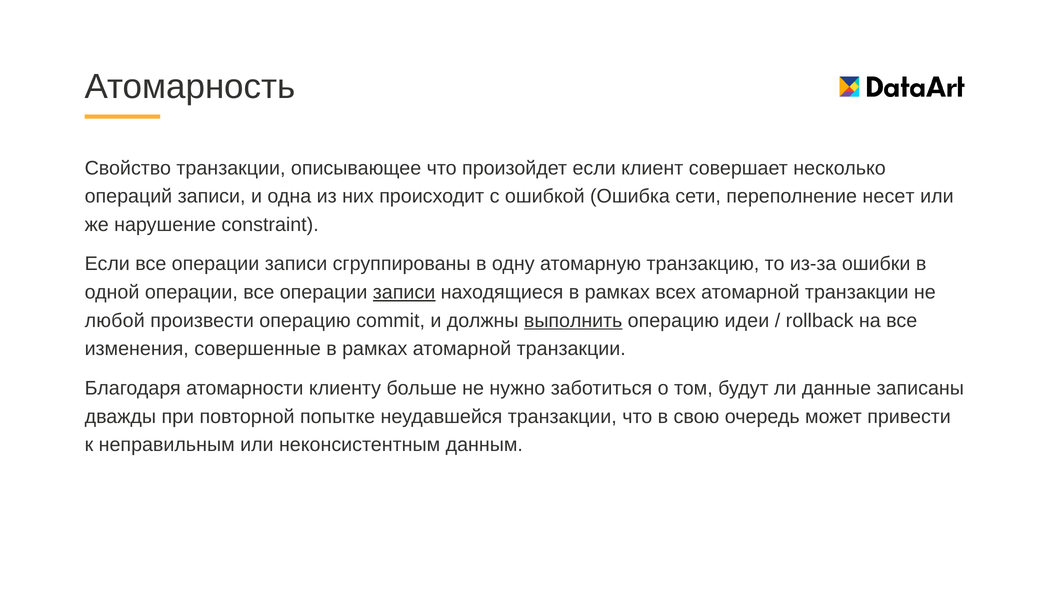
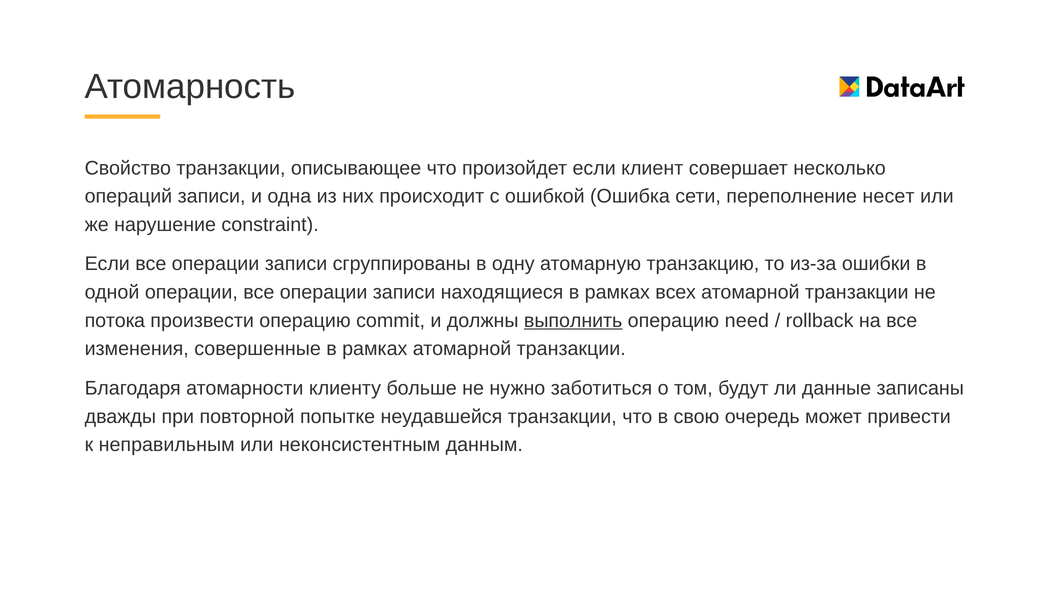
записи at (404, 292) underline: present -> none
любой: любой -> потока
идеи: идеи -> need
